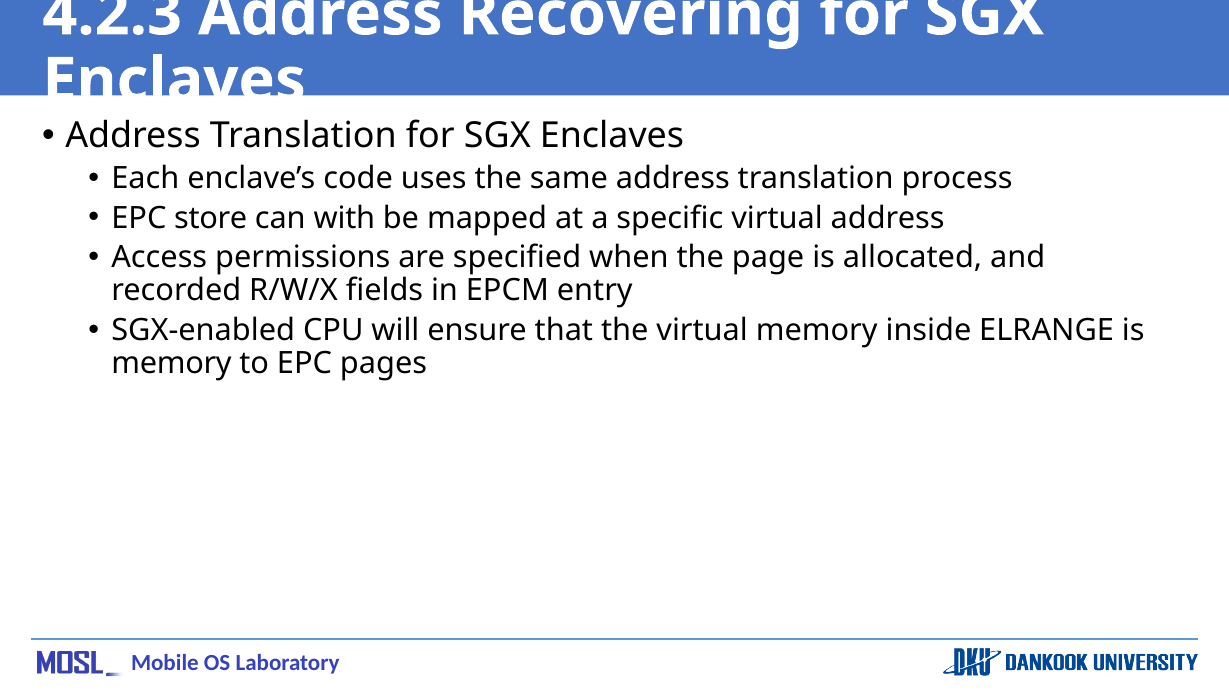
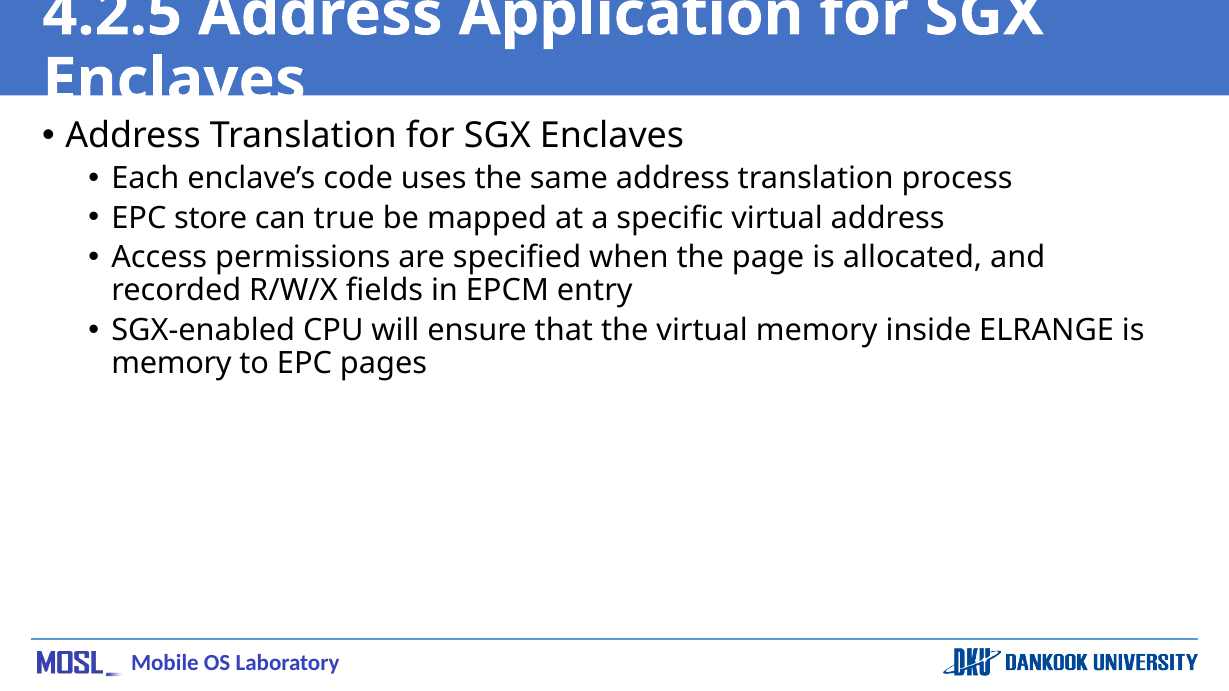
4.2.3: 4.2.3 -> 4.2.5
Recovering: Recovering -> Application
with: with -> true
